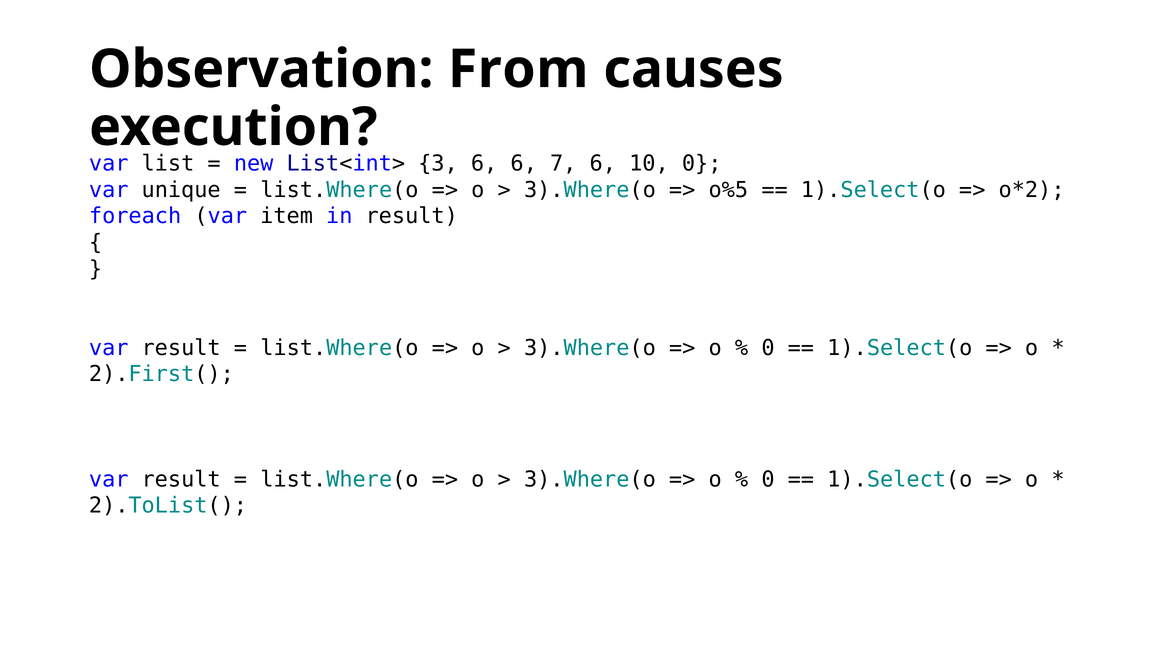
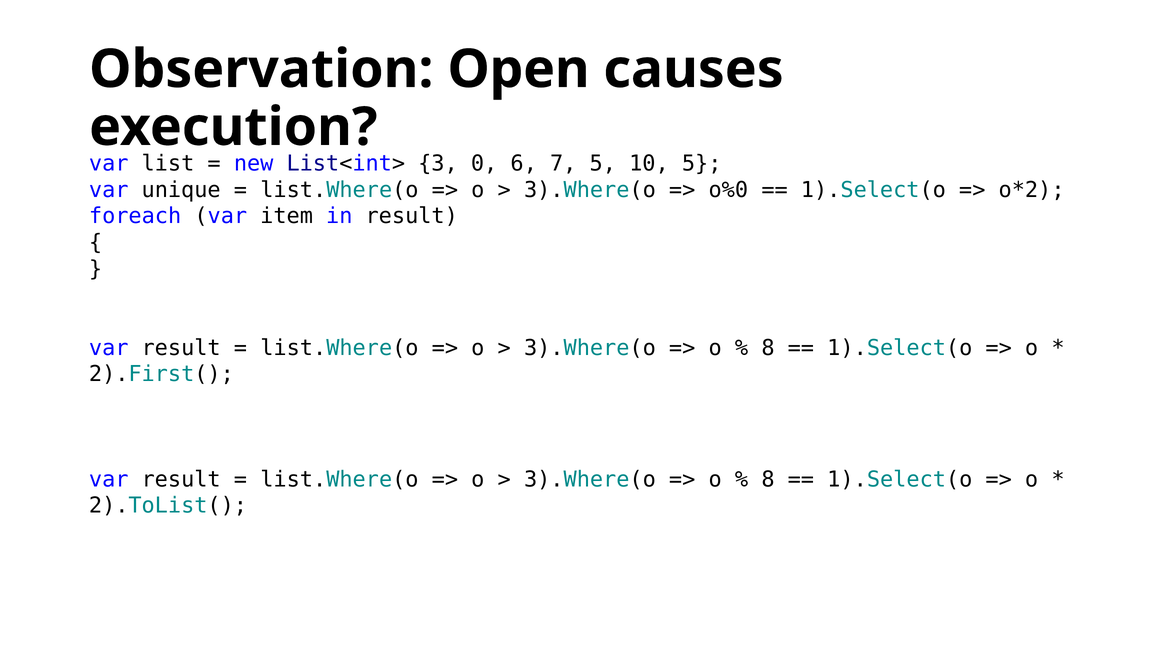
From: From -> Open
3 6: 6 -> 0
7 6: 6 -> 5
10 0: 0 -> 5
o%5: o%5 -> o%0
0 at (768, 348): 0 -> 8
0 at (768, 479): 0 -> 8
